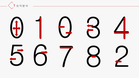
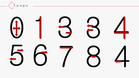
1 0: 0 -> 3
2 at (122, 57): 2 -> 4
